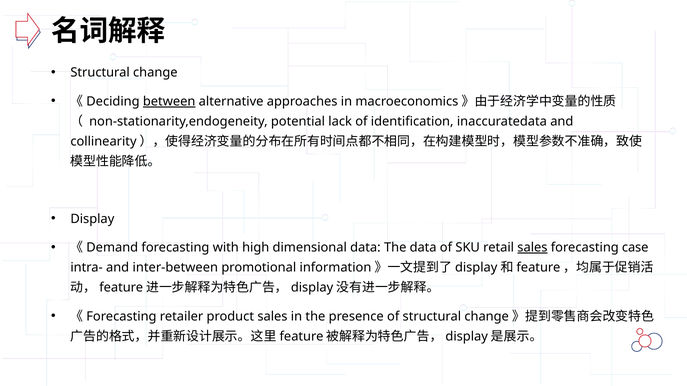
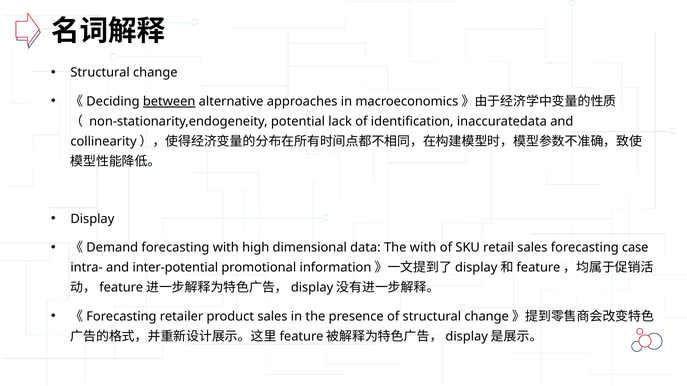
The data: data -> with
sales at (532, 248) underline: present -> none
inter-between: inter-between -> inter-potential
